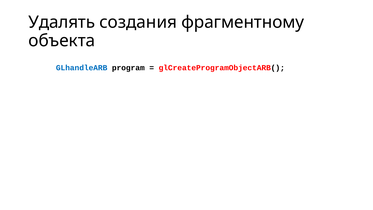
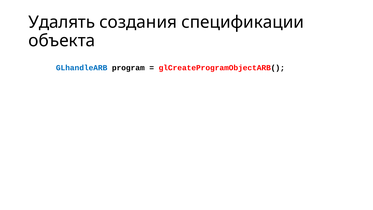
фрагментному: фрагментному -> спецификации
